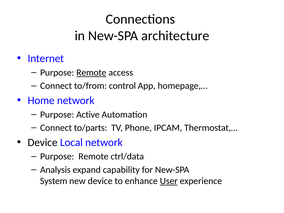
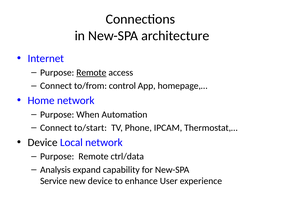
Active: Active -> When
to/parts: to/parts -> to/start
System: System -> Service
User underline: present -> none
